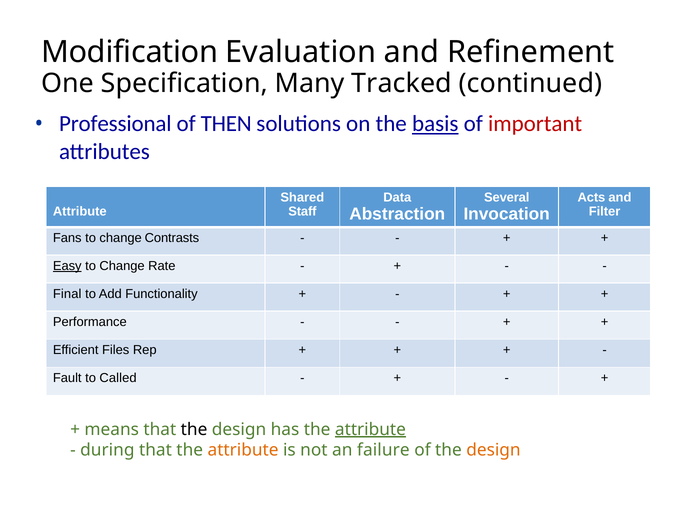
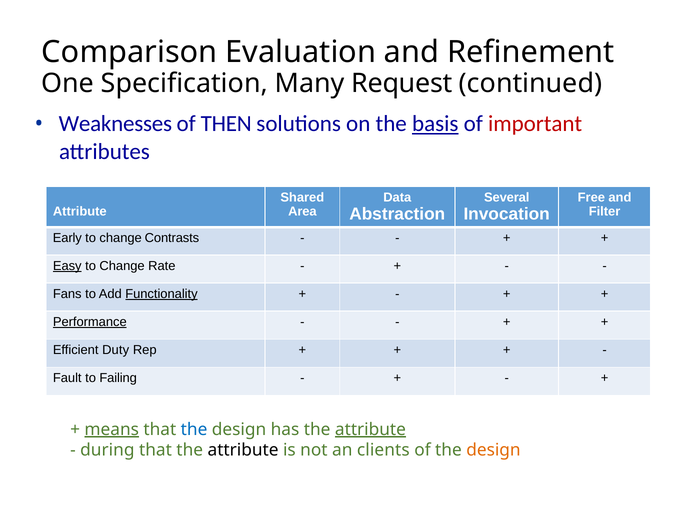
Modification: Modification -> Comparison
Tracked: Tracked -> Request
Professional: Professional -> Weaknesses
Acts: Acts -> Free
Staff: Staff -> Area
Fans: Fans -> Early
Final: Final -> Fans
Functionality underline: none -> present
Performance underline: none -> present
Files: Files -> Duty
Called: Called -> Failing
means underline: none -> present
the at (194, 430) colour: black -> blue
attribute at (243, 450) colour: orange -> black
failure: failure -> clients
